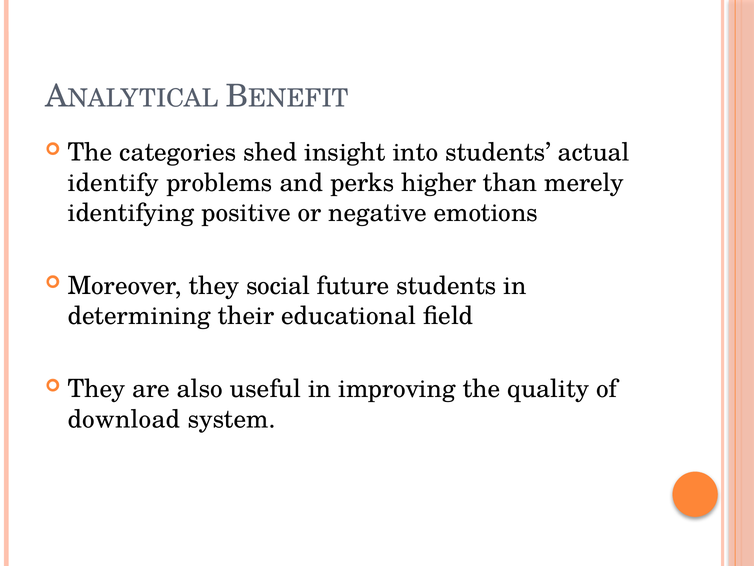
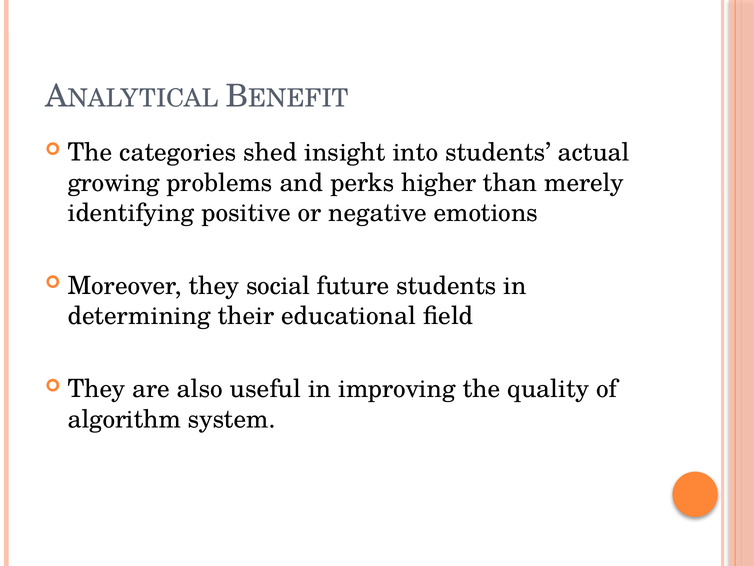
identify: identify -> growing
download: download -> algorithm
